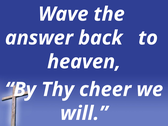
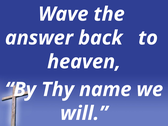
cheer: cheer -> name
